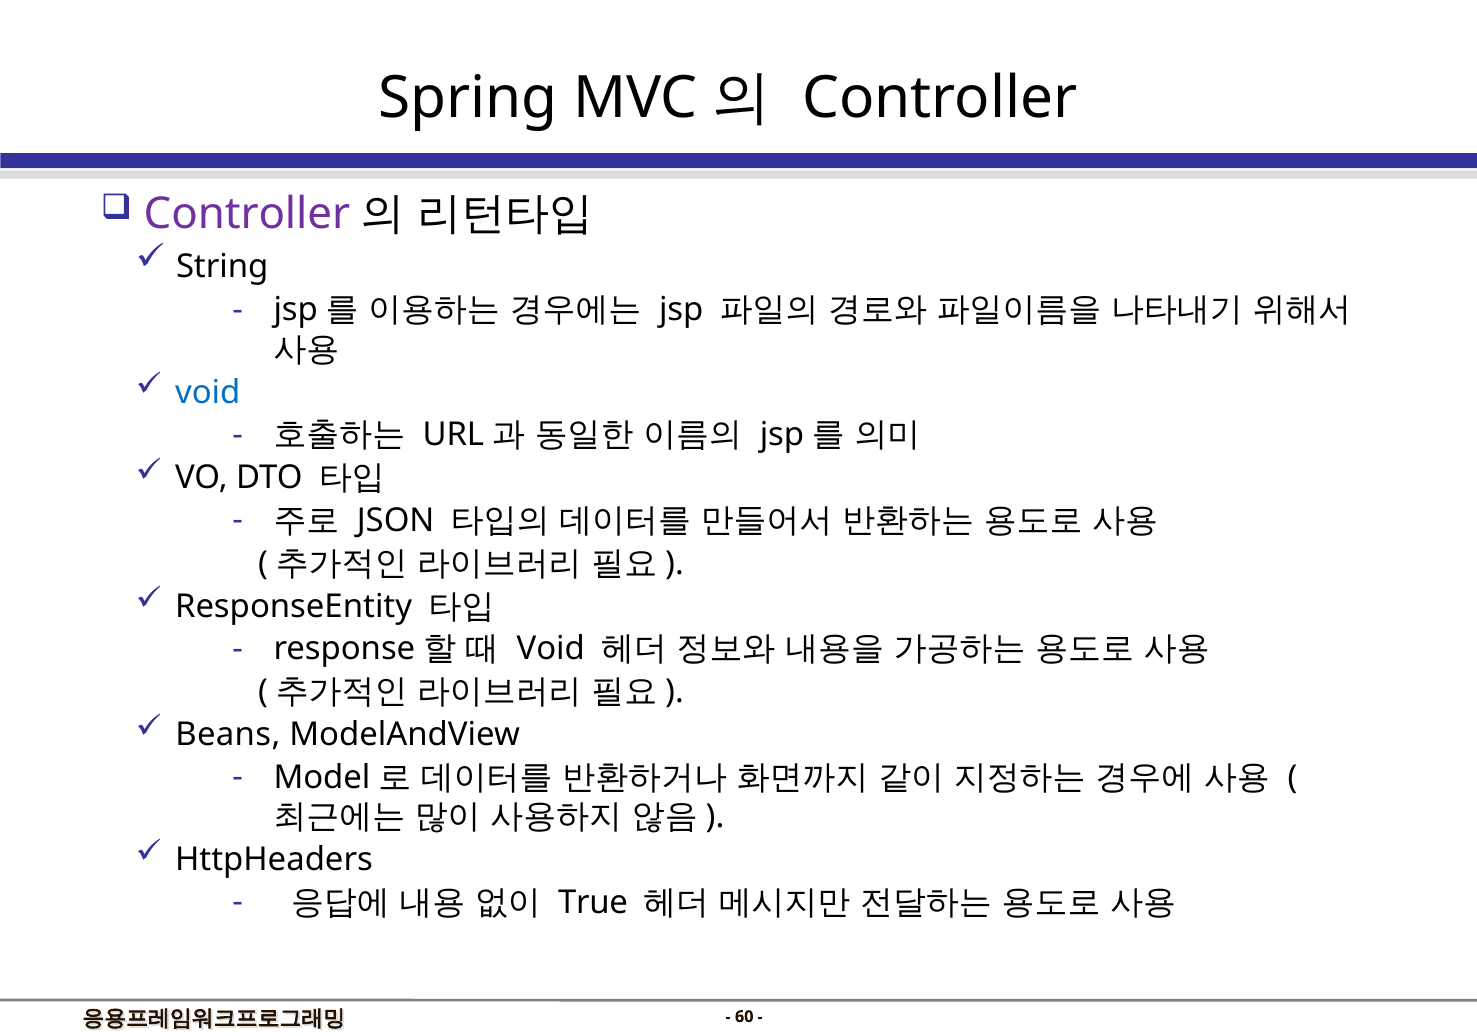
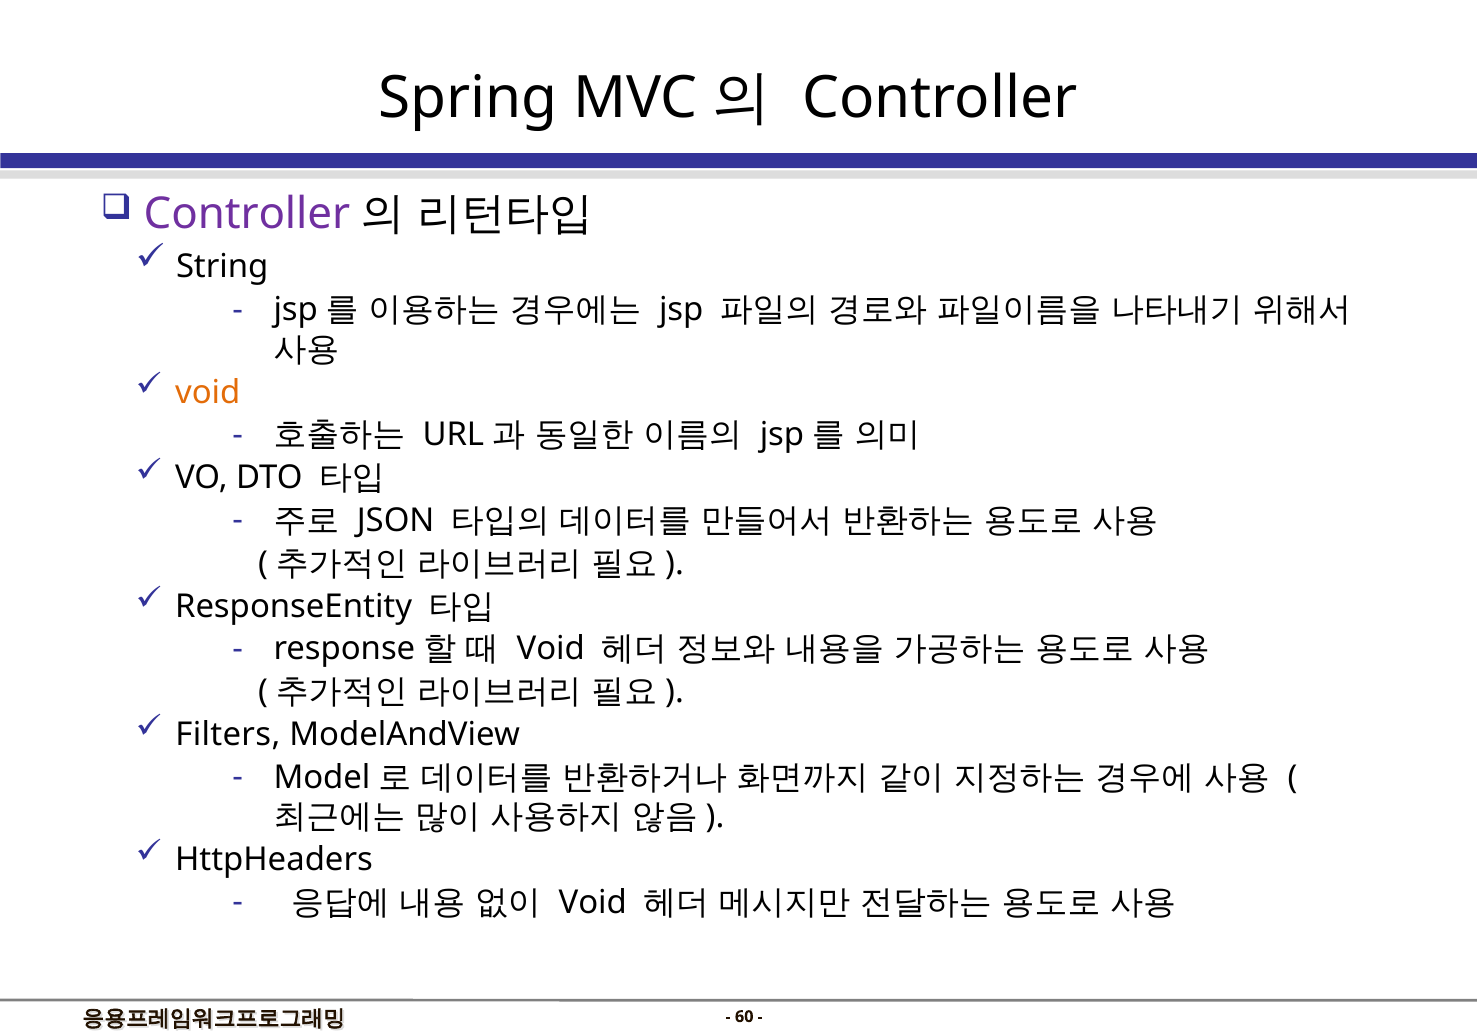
void at (208, 392) colour: blue -> orange
Beans: Beans -> Filters
True at (593, 903): True -> Void
